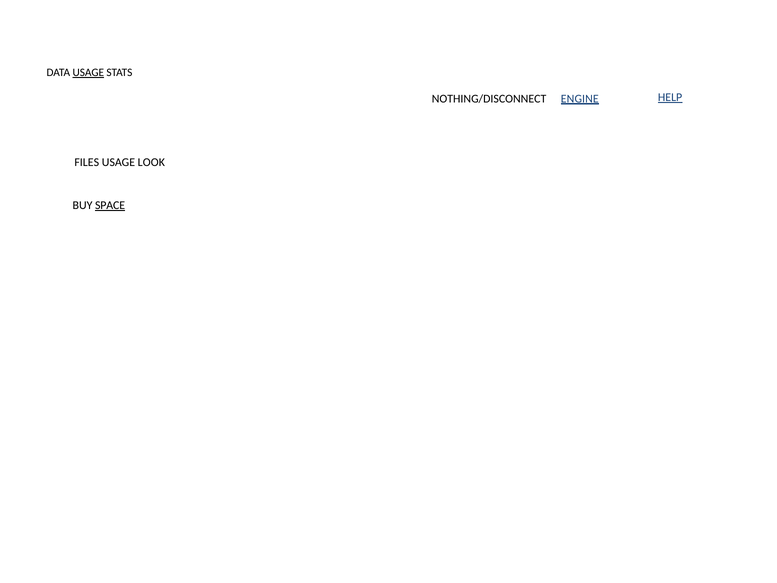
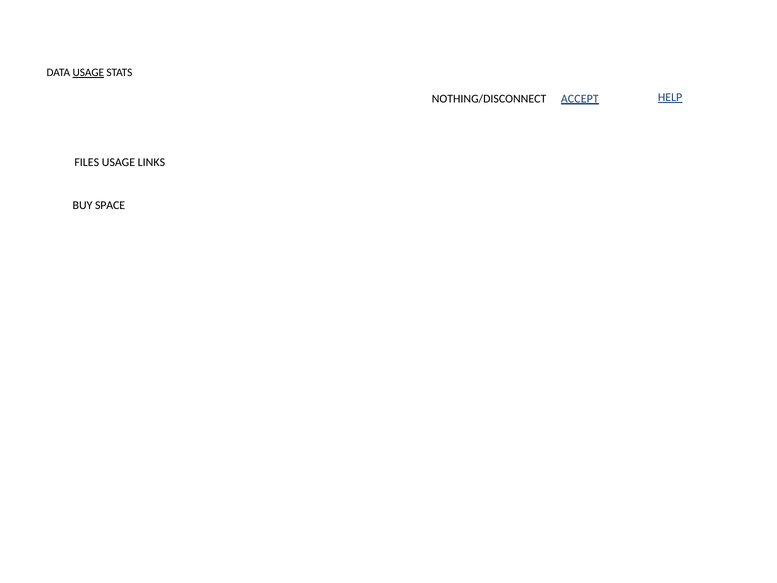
ENGINE: ENGINE -> ACCEPT
LOOK: LOOK -> LINKS
SPACE underline: present -> none
